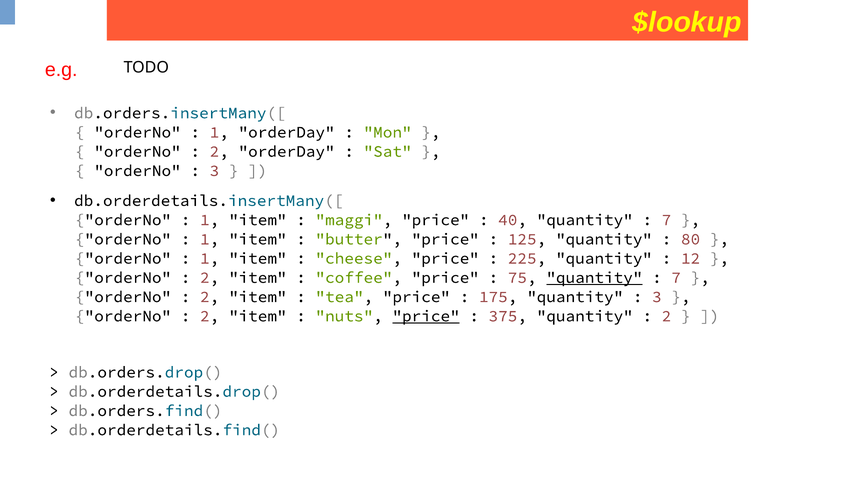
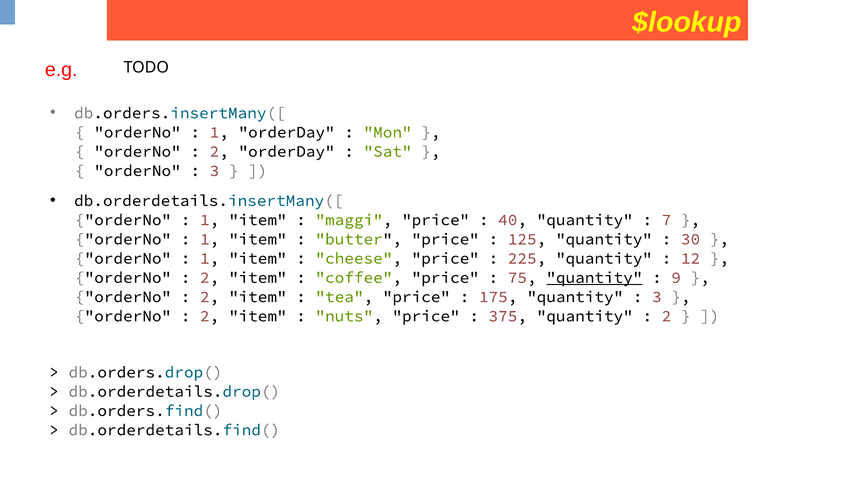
80: 80 -> 30
7 at (676, 278): 7 -> 9
price at (426, 316) underline: present -> none
